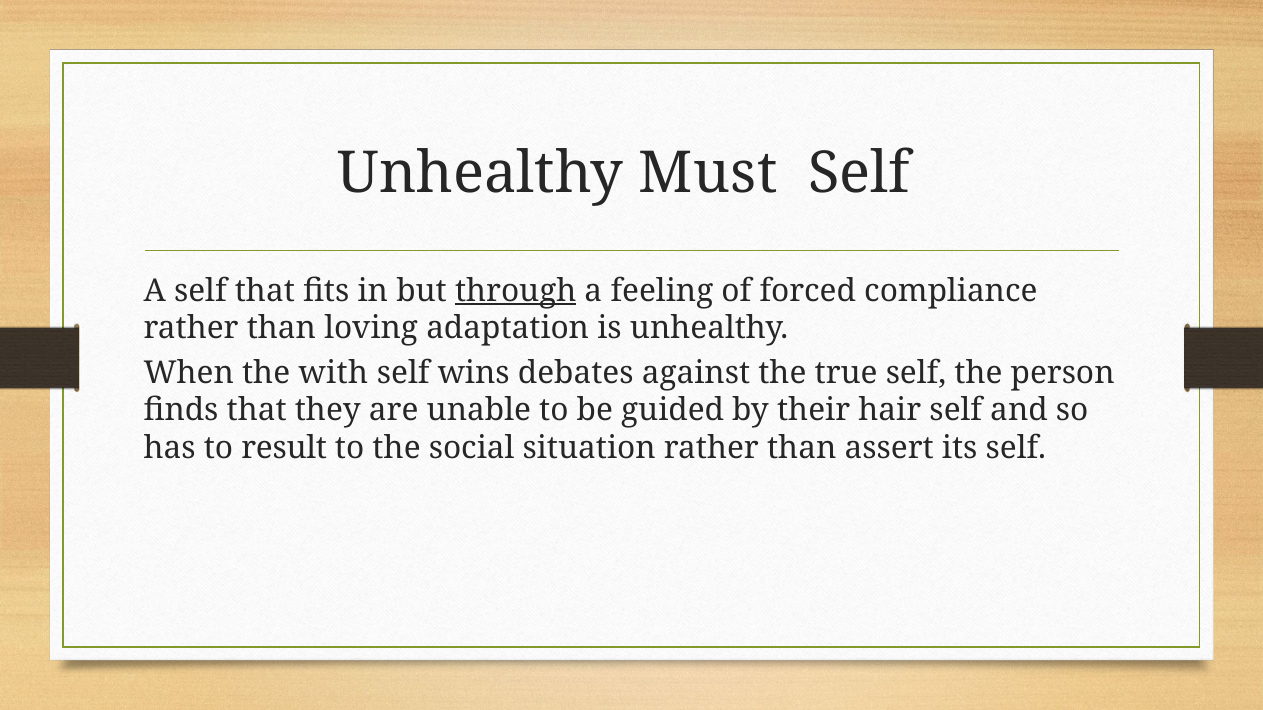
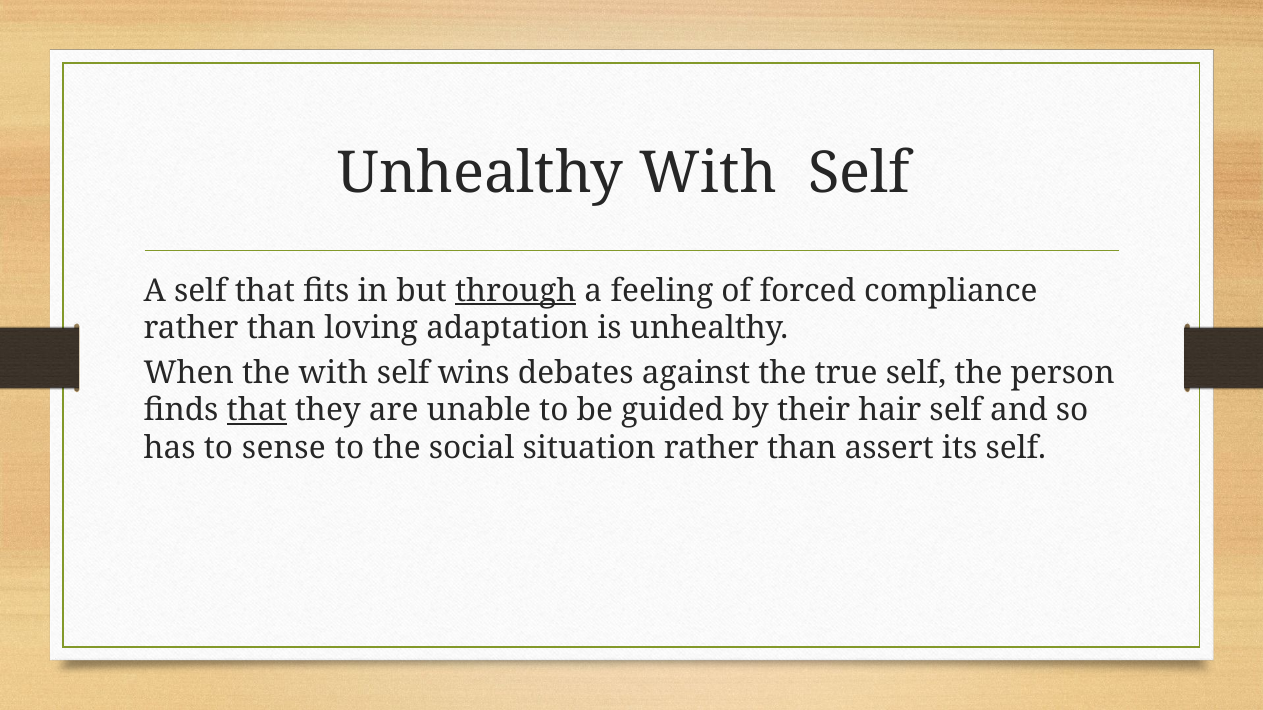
Unhealthy Must: Must -> With
that at (257, 411) underline: none -> present
result: result -> sense
